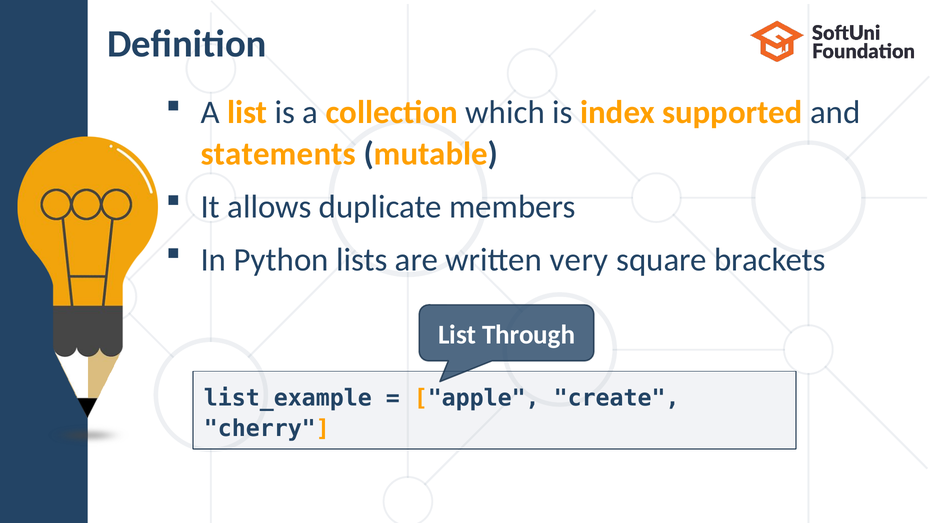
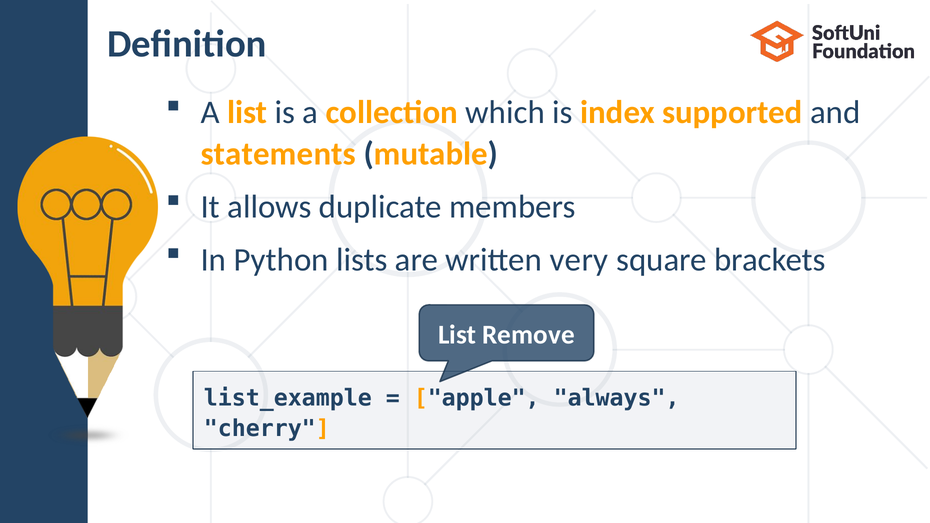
Through: Through -> Remove
create: create -> always
